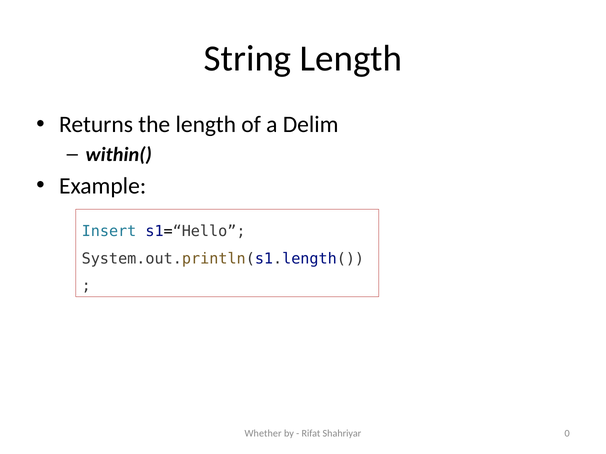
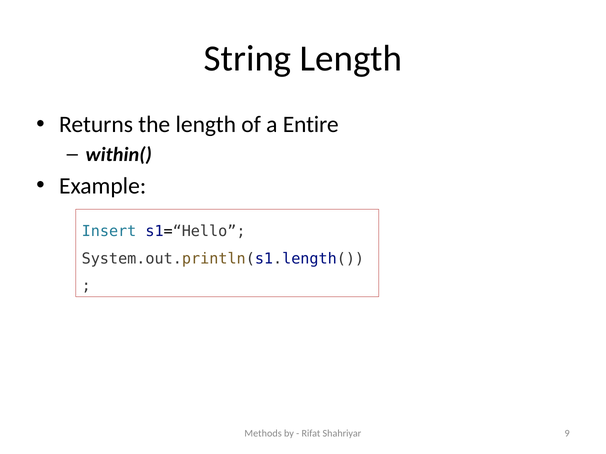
Delim: Delim -> Entire
Whether: Whether -> Methods
0: 0 -> 9
